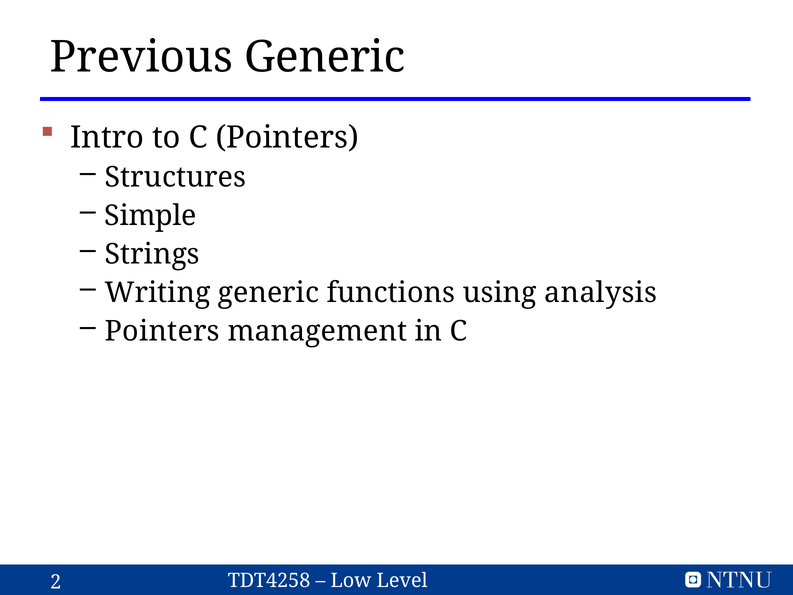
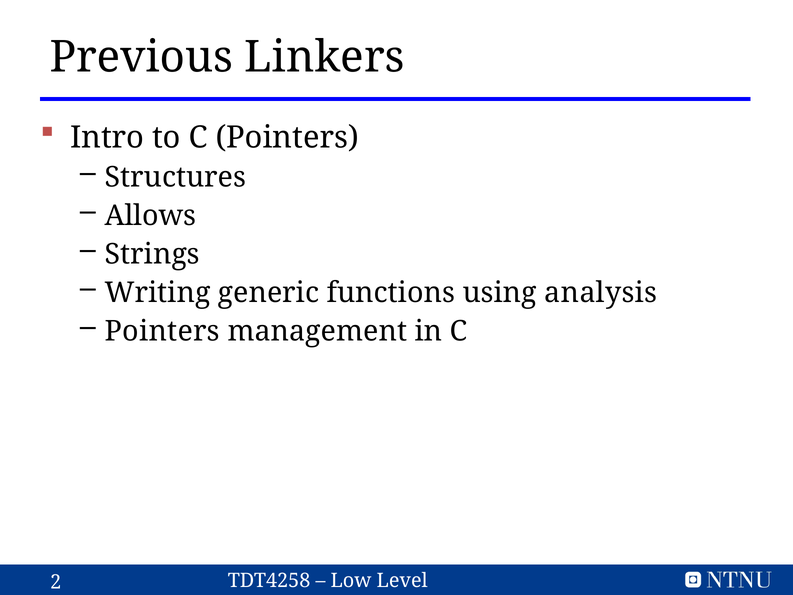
Previous Generic: Generic -> Linkers
Simple: Simple -> Allows
